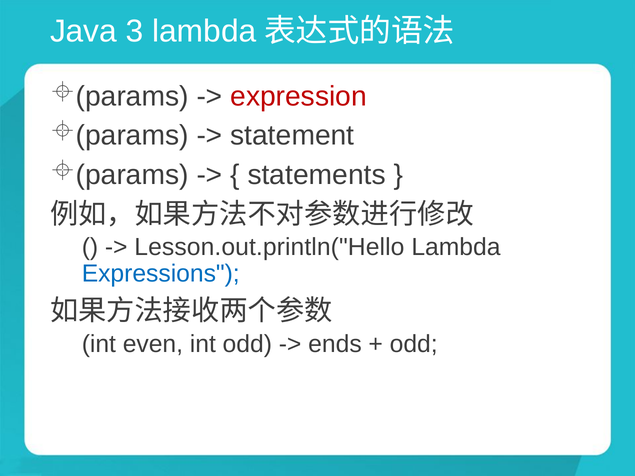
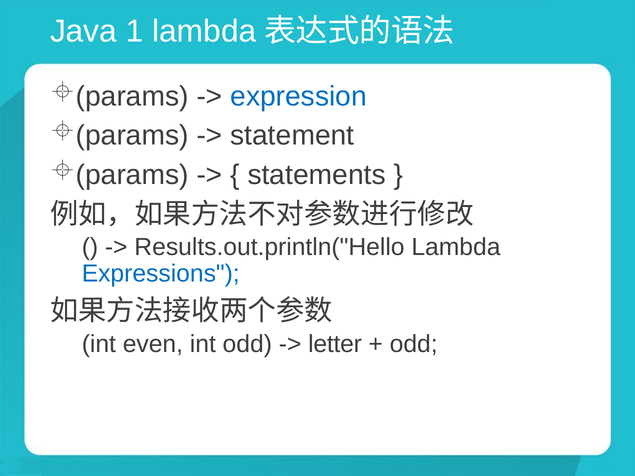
3: 3 -> 1
expression colour: red -> blue
Lesson.out.println("Hello: Lesson.out.println("Hello -> Results.out.println("Hello
ends: ends -> letter
